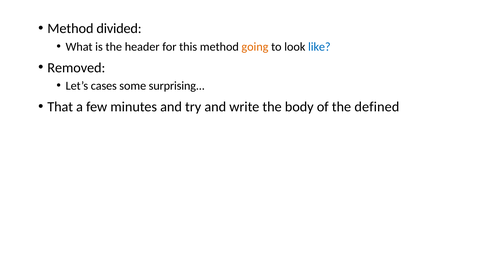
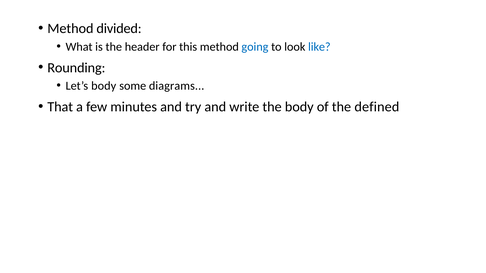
going colour: orange -> blue
Removed: Removed -> Rounding
Let’s cases: cases -> body
surprising: surprising -> diagrams
